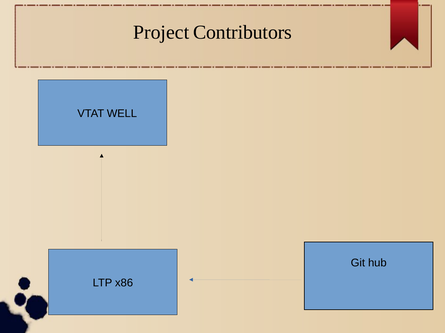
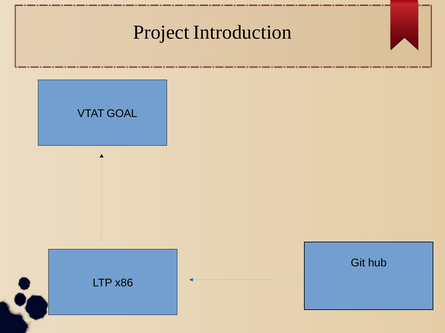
Contributors: Contributors -> Introduction
WELL: WELL -> GOAL
